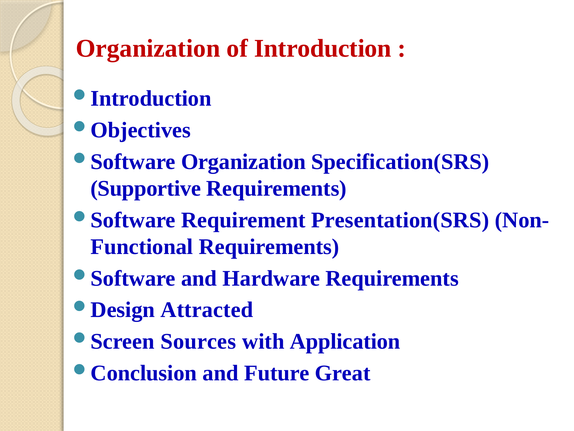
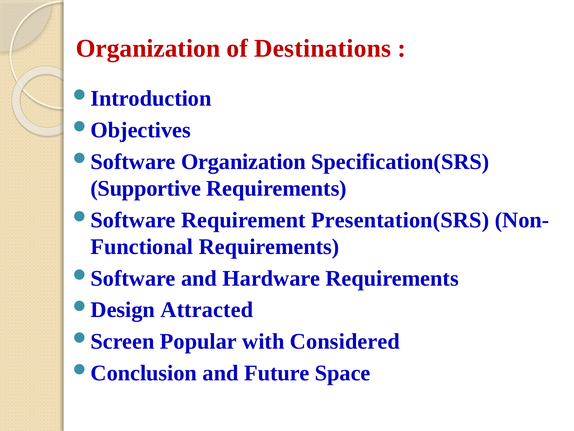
Introduction: Introduction -> Destinations
Sources: Sources -> Popular
Application: Application -> Considered
Great: Great -> Space
